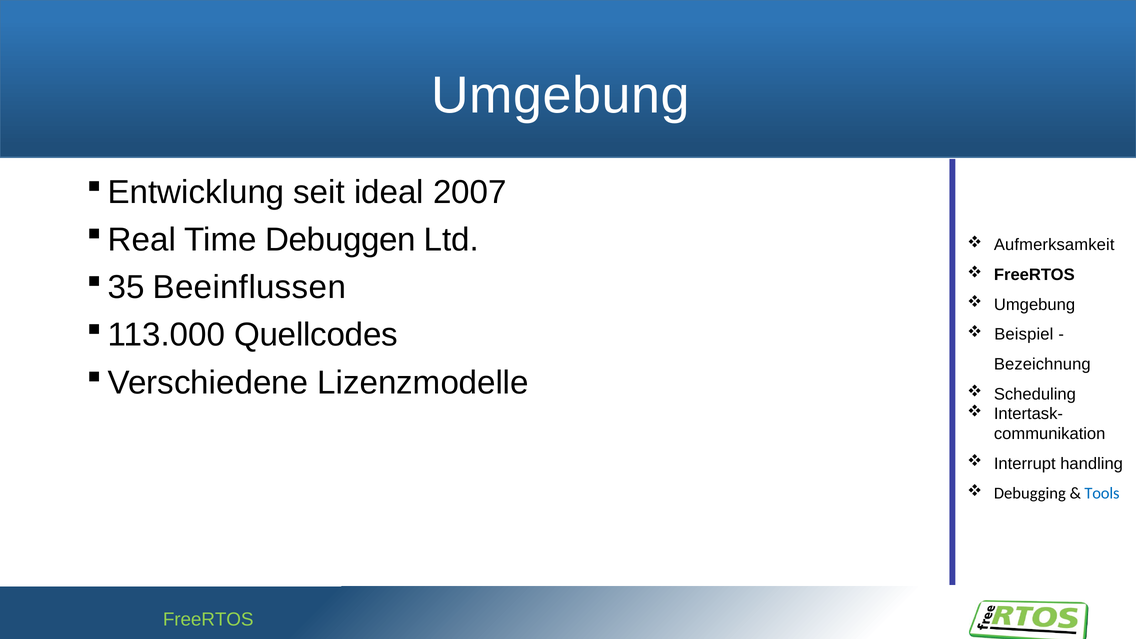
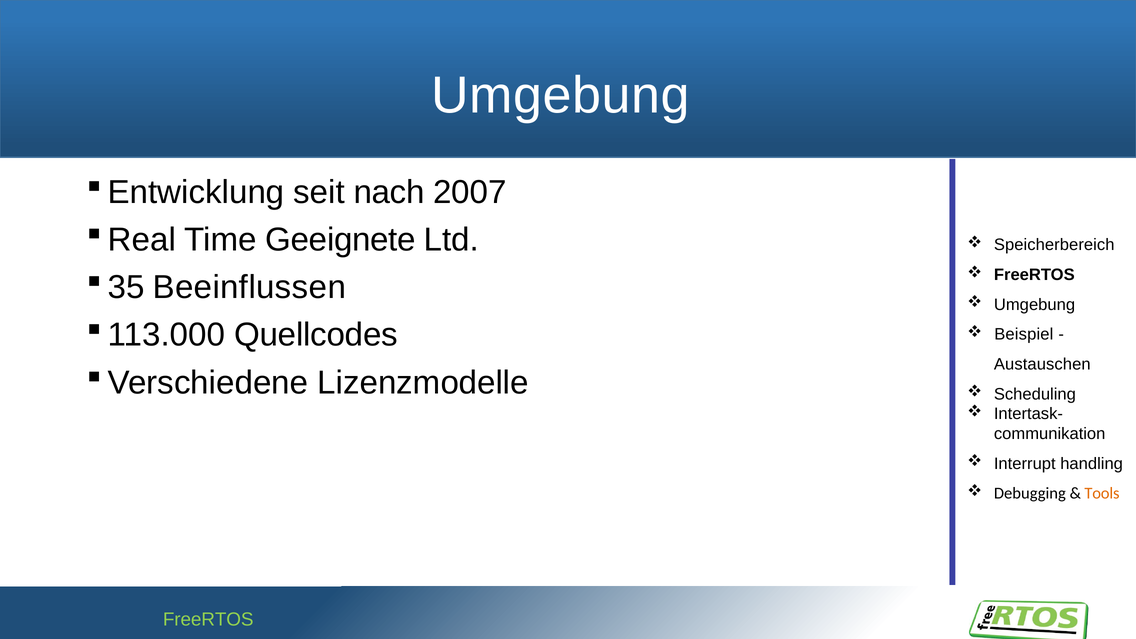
ideal: ideal -> nach
Debuggen: Debuggen -> Geeignete
Aufmerksamkeit: Aufmerksamkeit -> Speicherbereich
Bezeichnung: Bezeichnung -> Austauschen
Tools colour: blue -> orange
